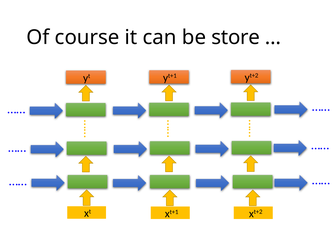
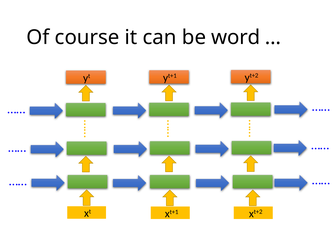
store: store -> word
